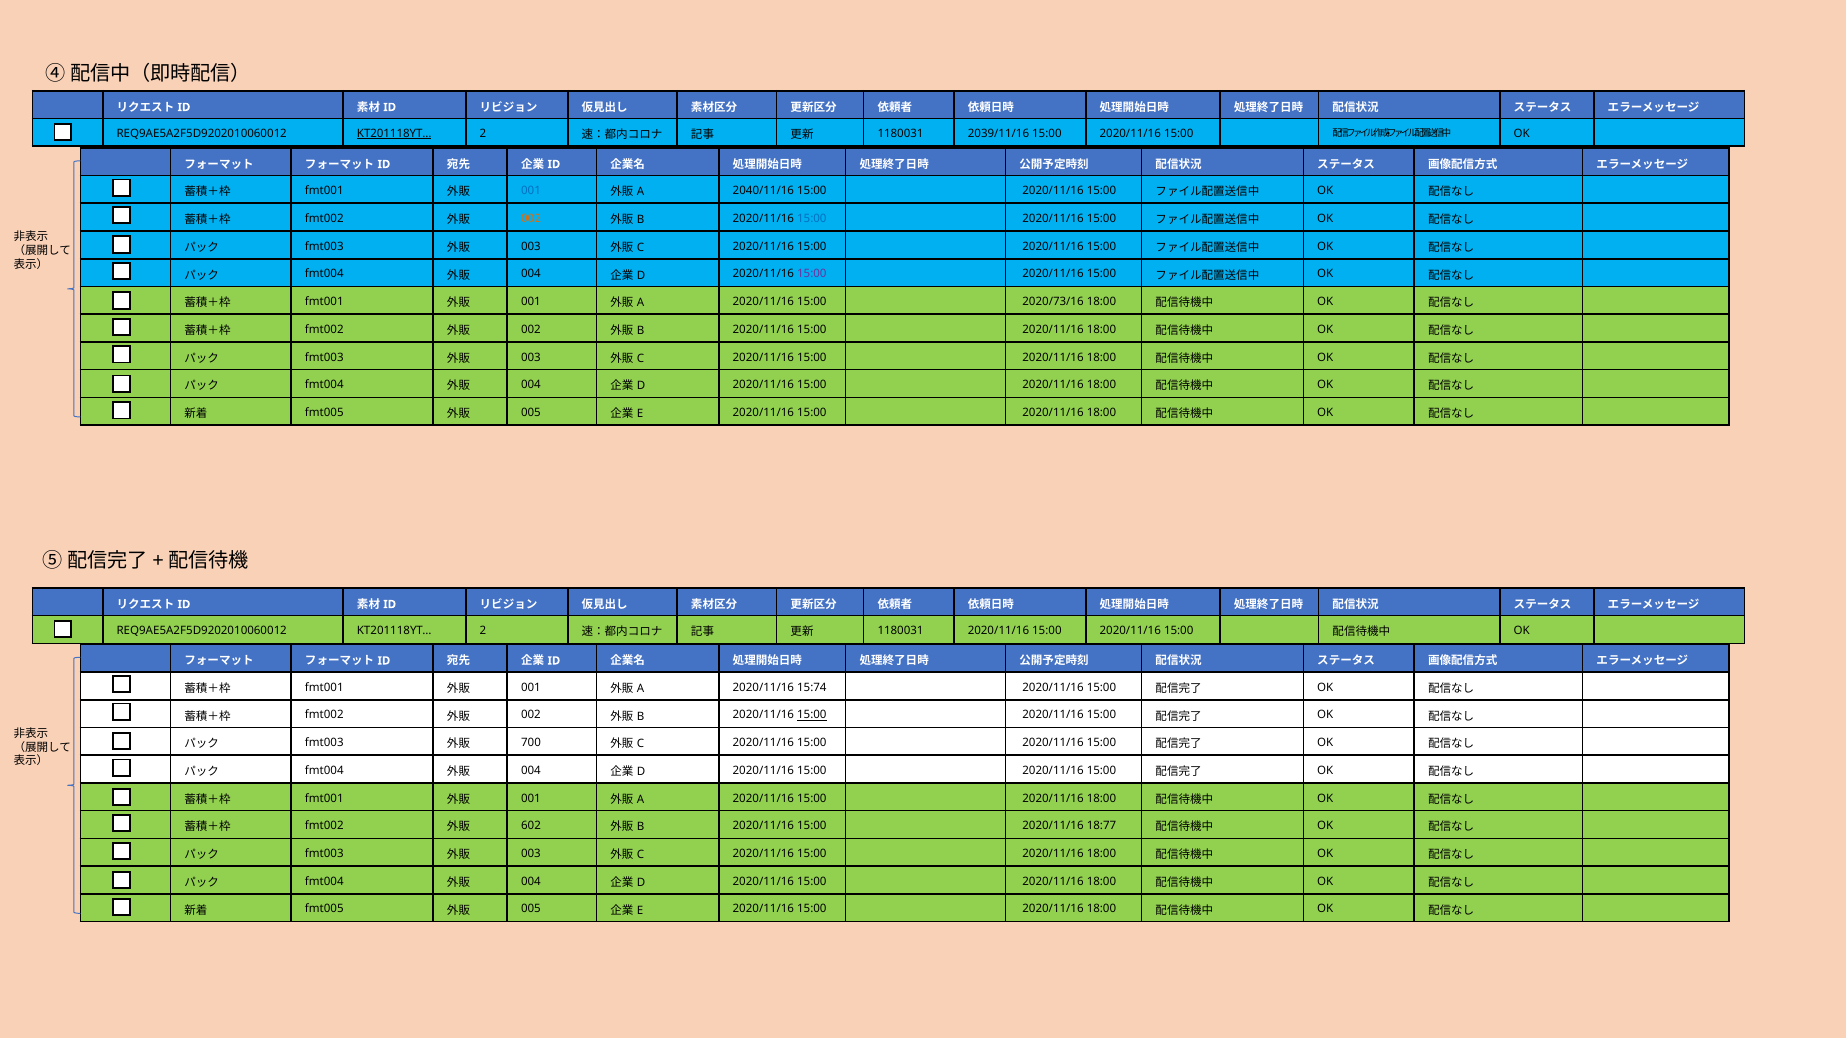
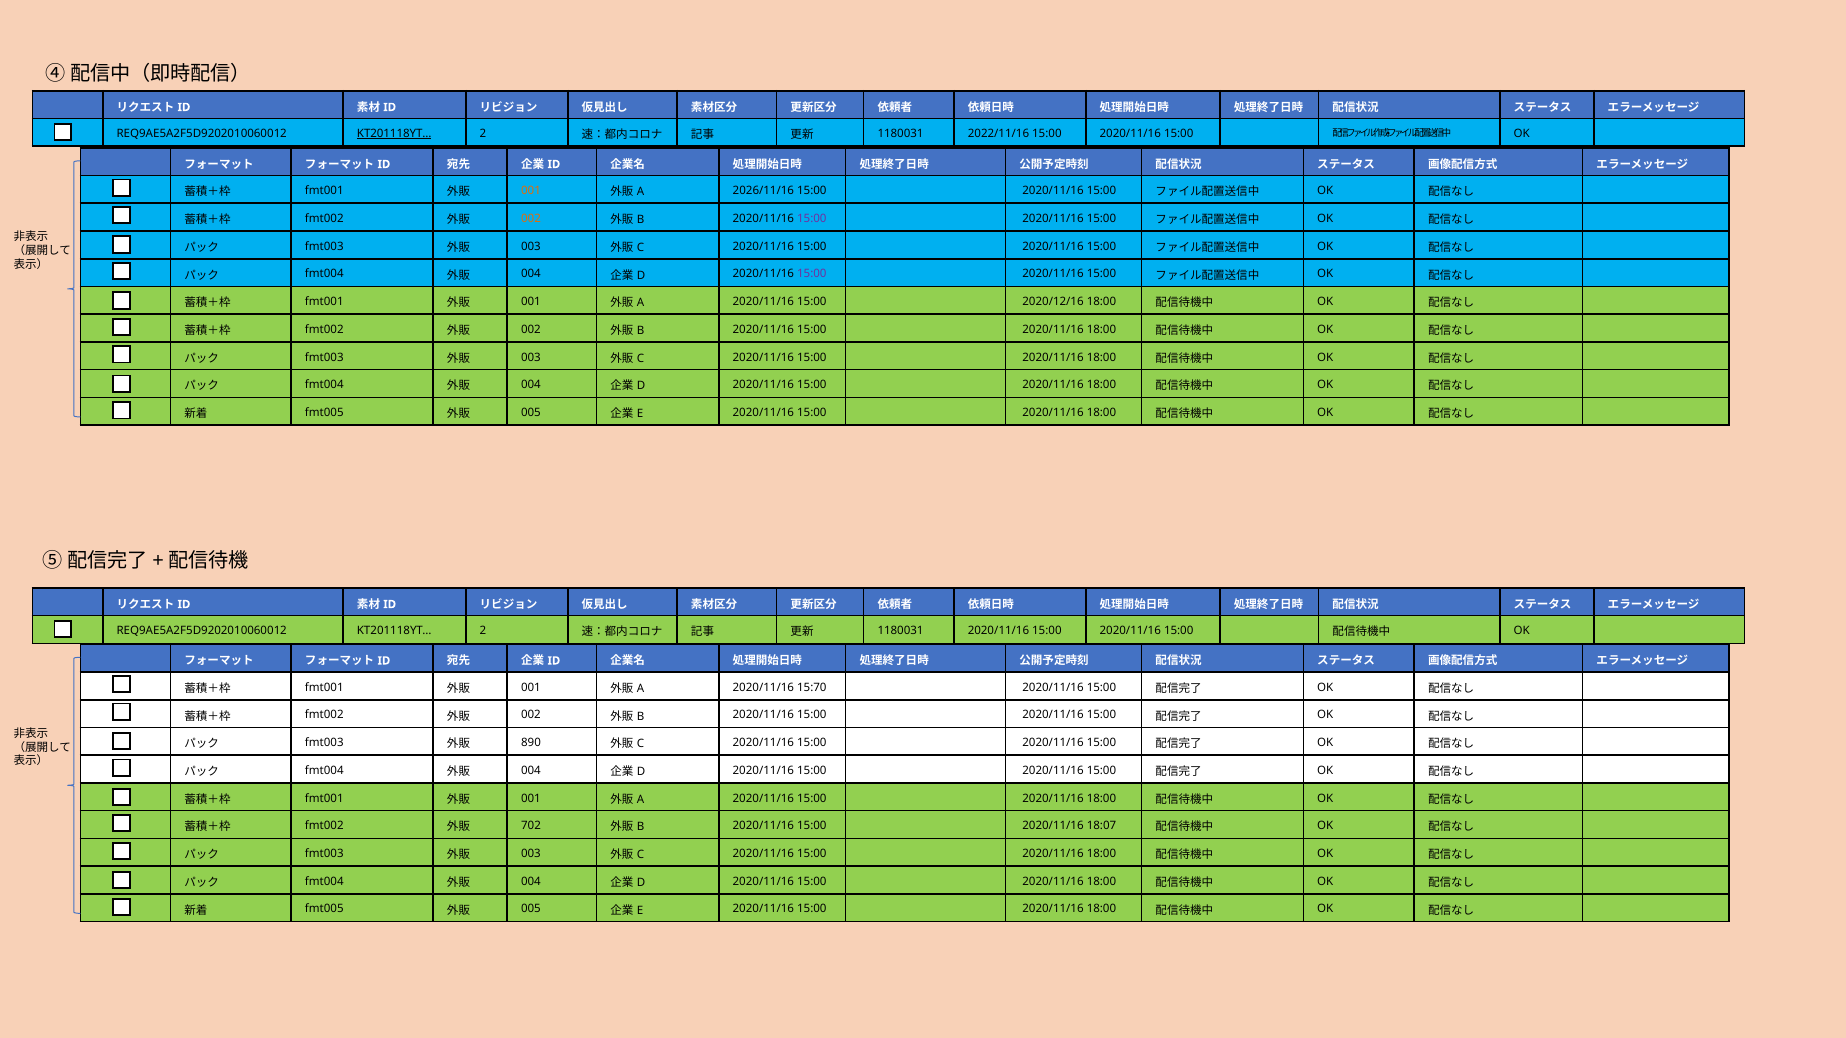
2039/11/16: 2039/11/16 -> 2022/11/16
001 at (531, 191) colour: blue -> orange
2040/11/16: 2040/11/16 -> 2026/11/16
15:00 at (812, 219) colour: blue -> purple
2020/73/16: 2020/73/16 -> 2020/12/16
15:74: 15:74 -> 15:70
15:00 at (812, 715) underline: present -> none
700: 700 -> 890
602: 602 -> 702
18:77: 18:77 -> 18:07
